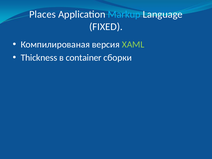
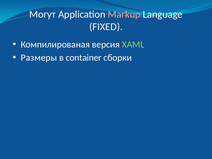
Places: Places -> Могут
Markup colour: light blue -> pink
Thickness: Thickness -> Размеры
